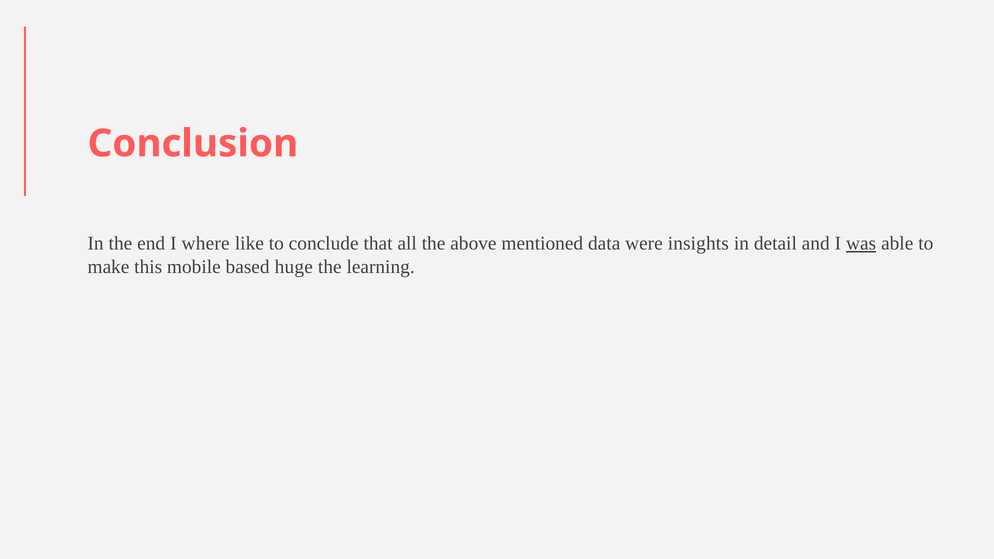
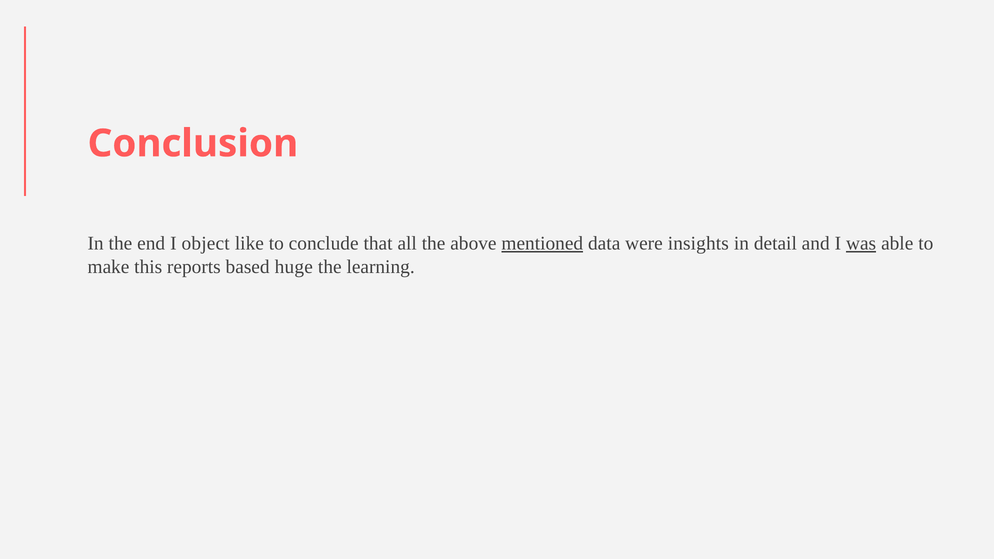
where: where -> object
mentioned underline: none -> present
mobile: mobile -> reports
